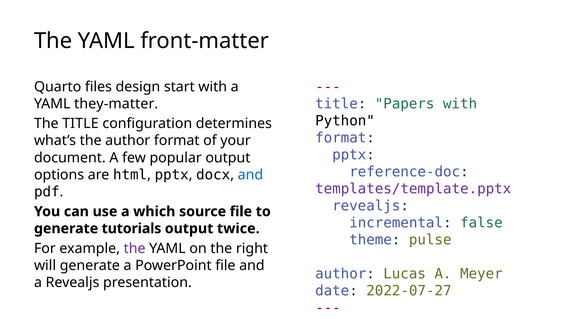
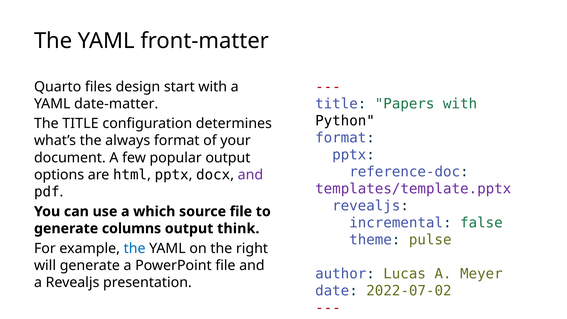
they-matter: they-matter -> date-matter
the author: author -> always
and at (250, 175) colour: blue -> purple
tutorials: tutorials -> columns
twice: twice -> think
the at (135, 248) colour: purple -> blue
2022-07-27: 2022-07-27 -> 2022-07-02
